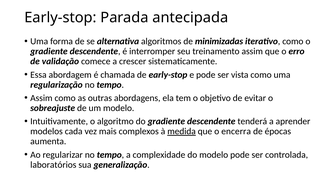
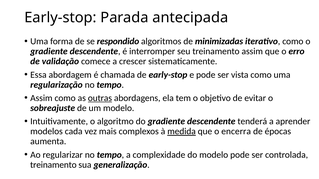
alternativa: alternativa -> respondido
outras underline: none -> present
laboratórios at (53, 165): laboratórios -> treinamento
